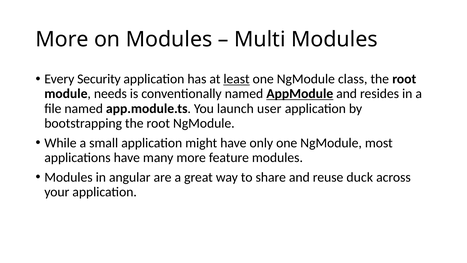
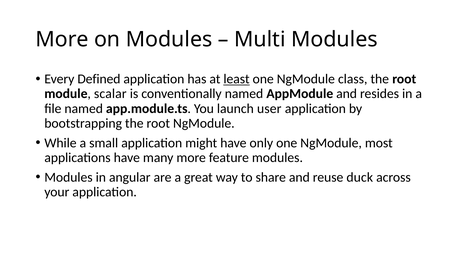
Security: Security -> Defined
needs: needs -> scalar
AppModule underline: present -> none
